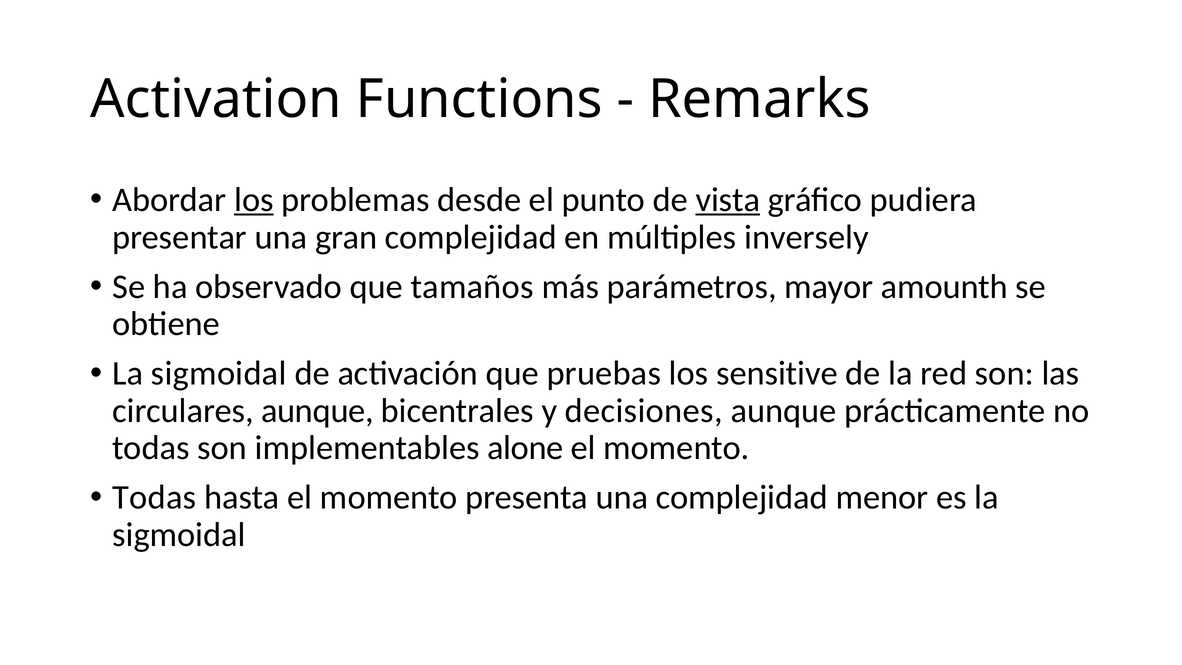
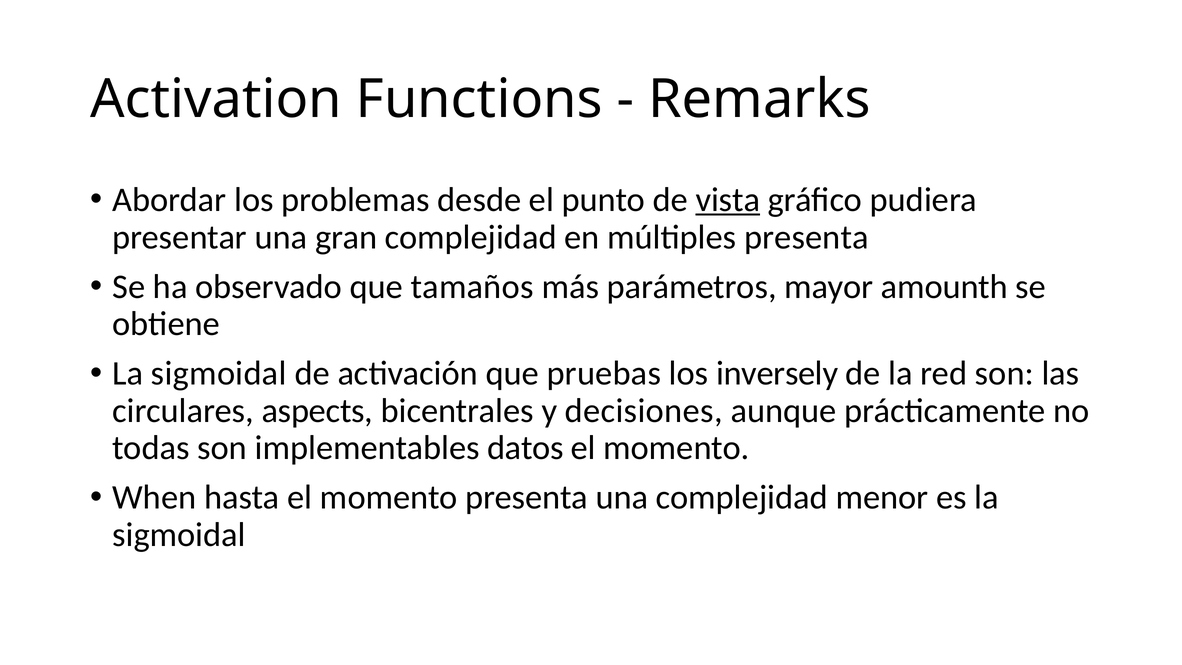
los at (254, 200) underline: present -> none
múltiples inversely: inversely -> presenta
sensitive: sensitive -> inversely
circulares aunque: aunque -> aspects
alone: alone -> datos
Todas at (154, 497): Todas -> When
